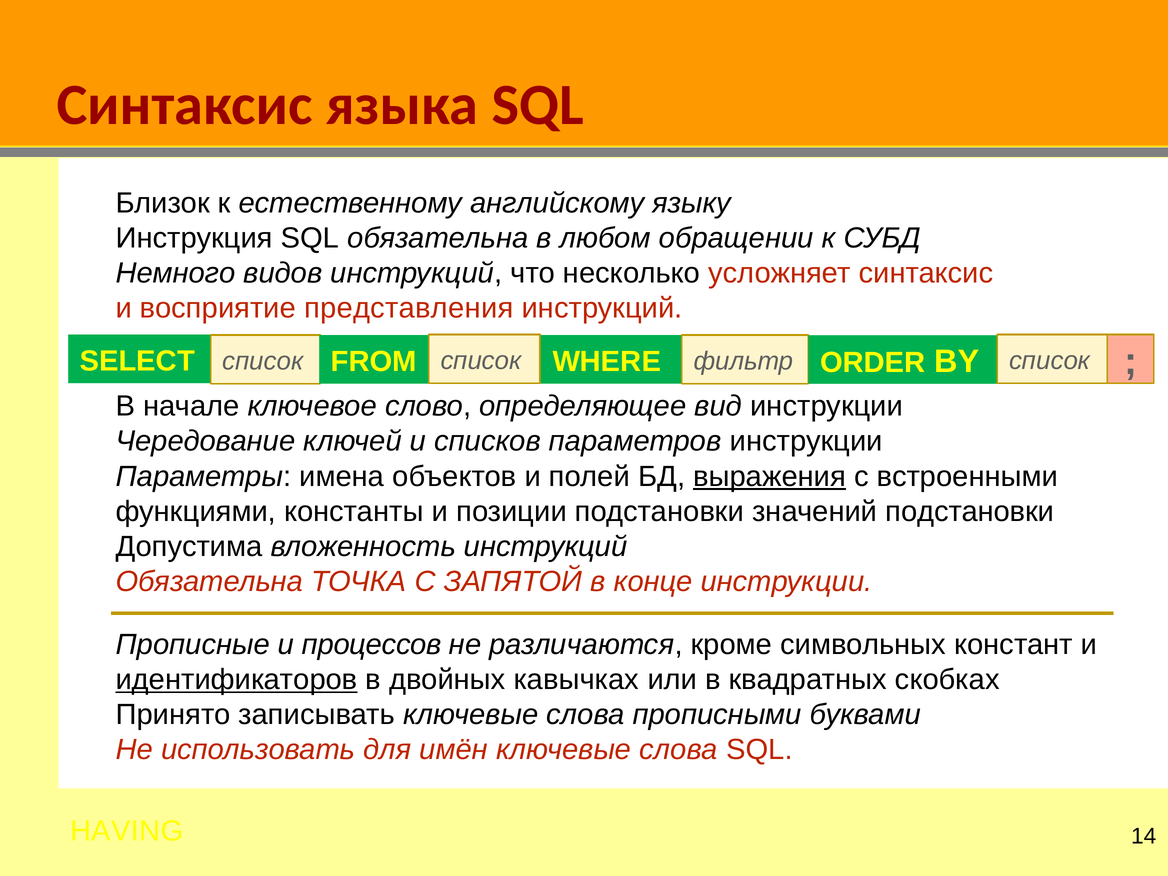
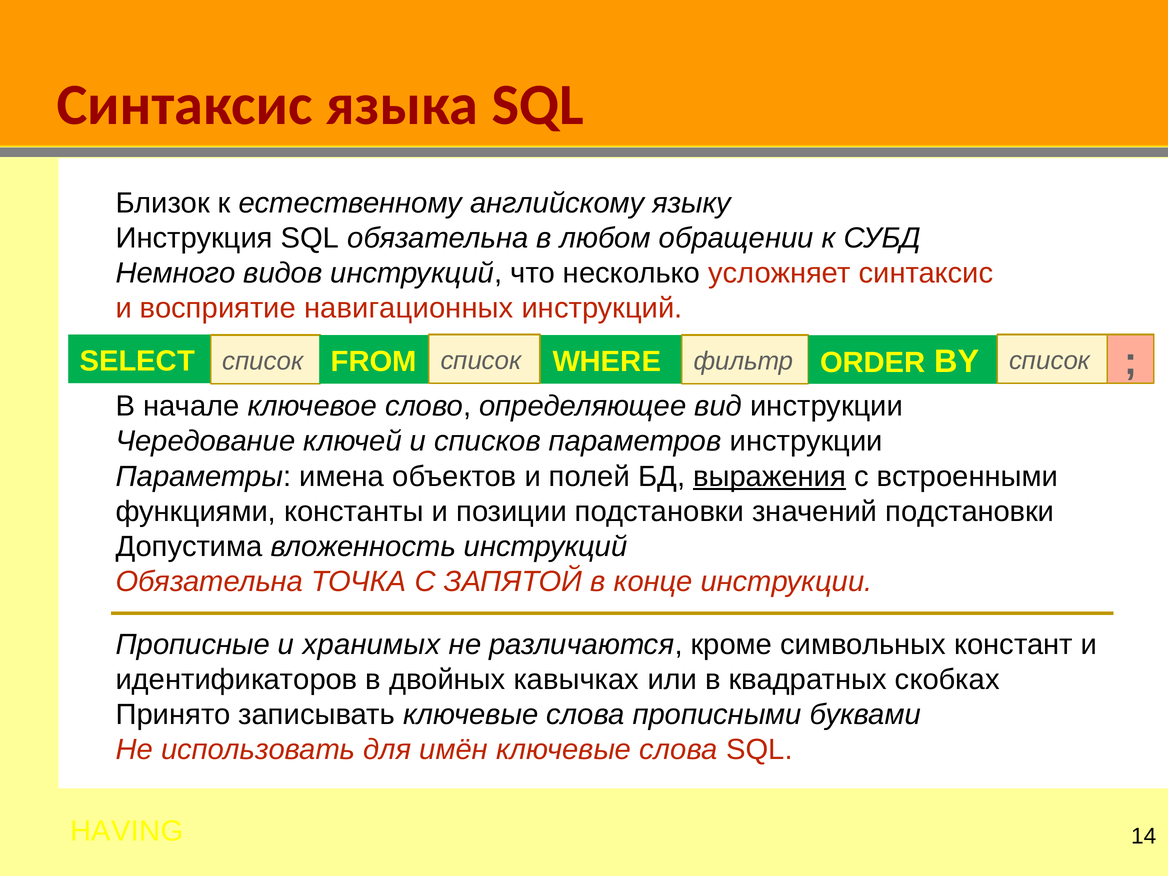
представления: представления -> навигационных
процессов: процессов -> хранимых
идентификаторов underline: present -> none
